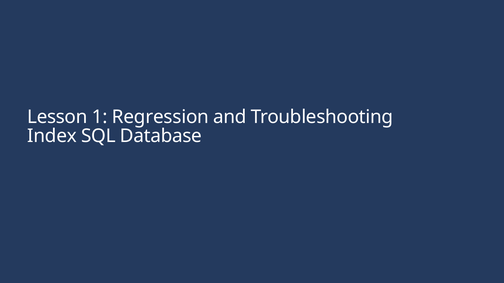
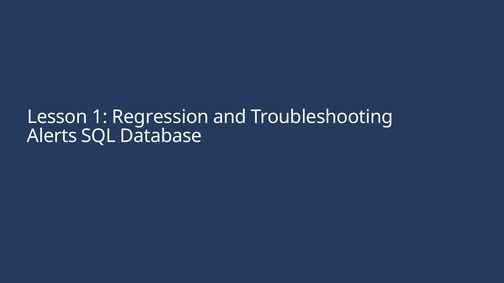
Index: Index -> Alerts
